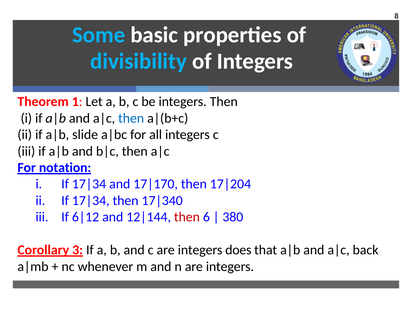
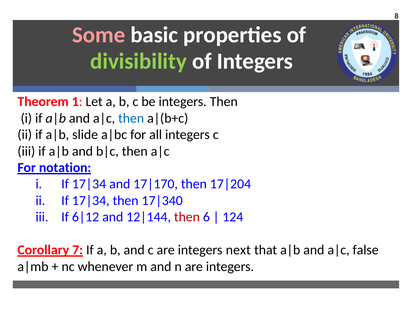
Some colour: light blue -> pink
divisibility colour: light blue -> light green
380: 380 -> 124
3: 3 -> 7
does: does -> next
back: back -> false
